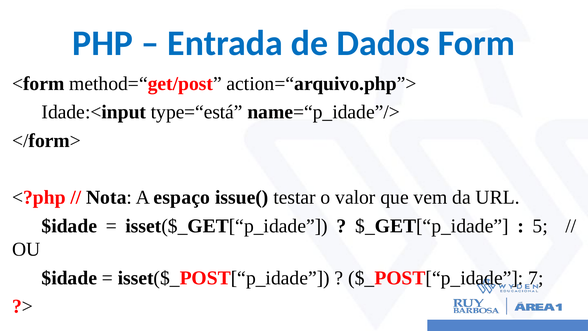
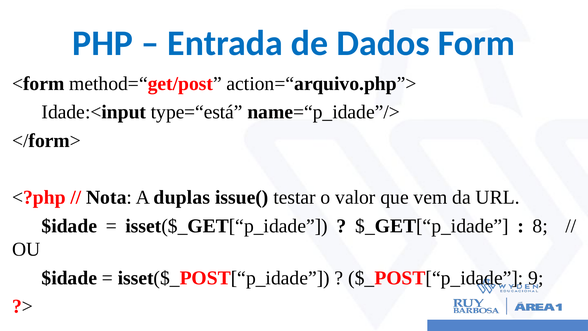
espaço: espaço -> duplas
5: 5 -> 8
7: 7 -> 9
